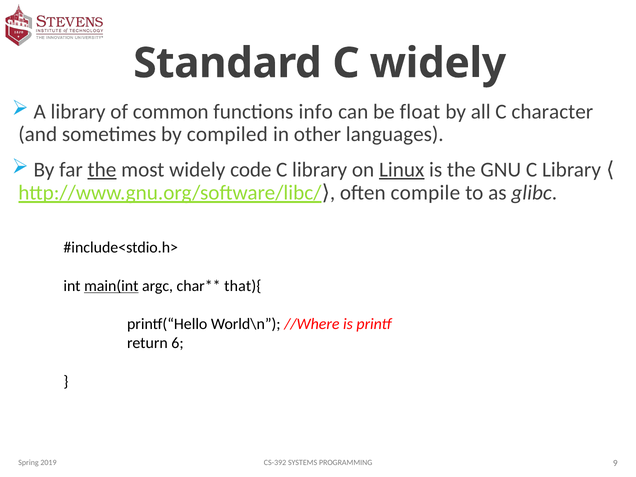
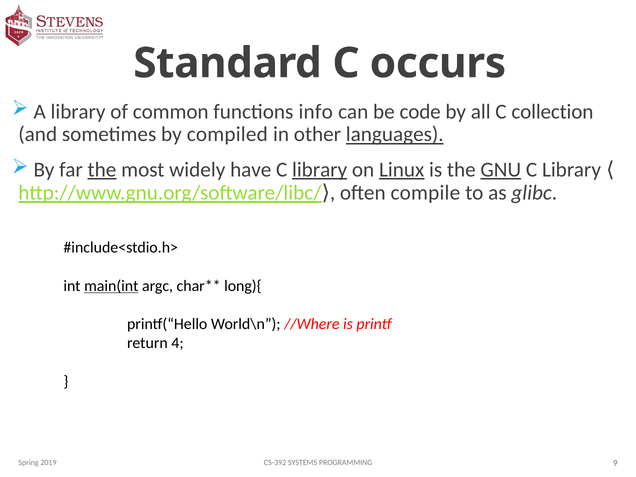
C widely: widely -> occurs
float: float -> code
character: character -> collection
languages underline: none -> present
code: code -> have
library at (320, 170) underline: none -> present
GNU underline: none -> present
that){: that){ -> long){
6: 6 -> 4
